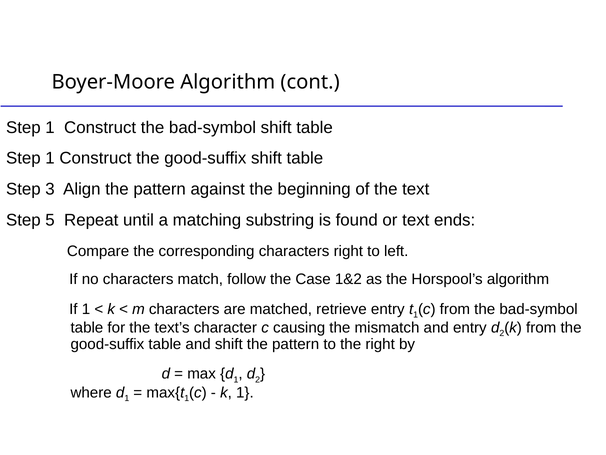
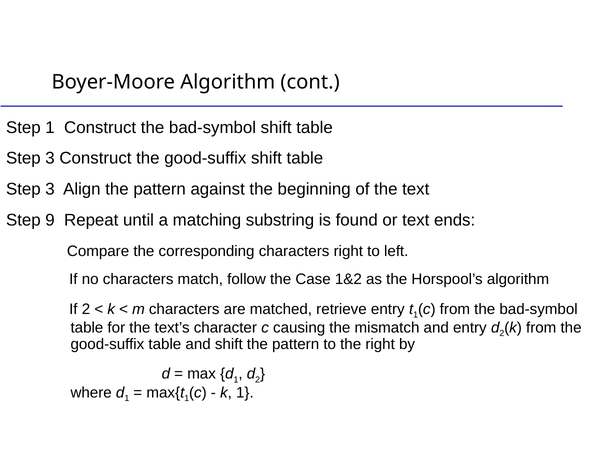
1 at (50, 158): 1 -> 3
5: 5 -> 9
If 1: 1 -> 2
